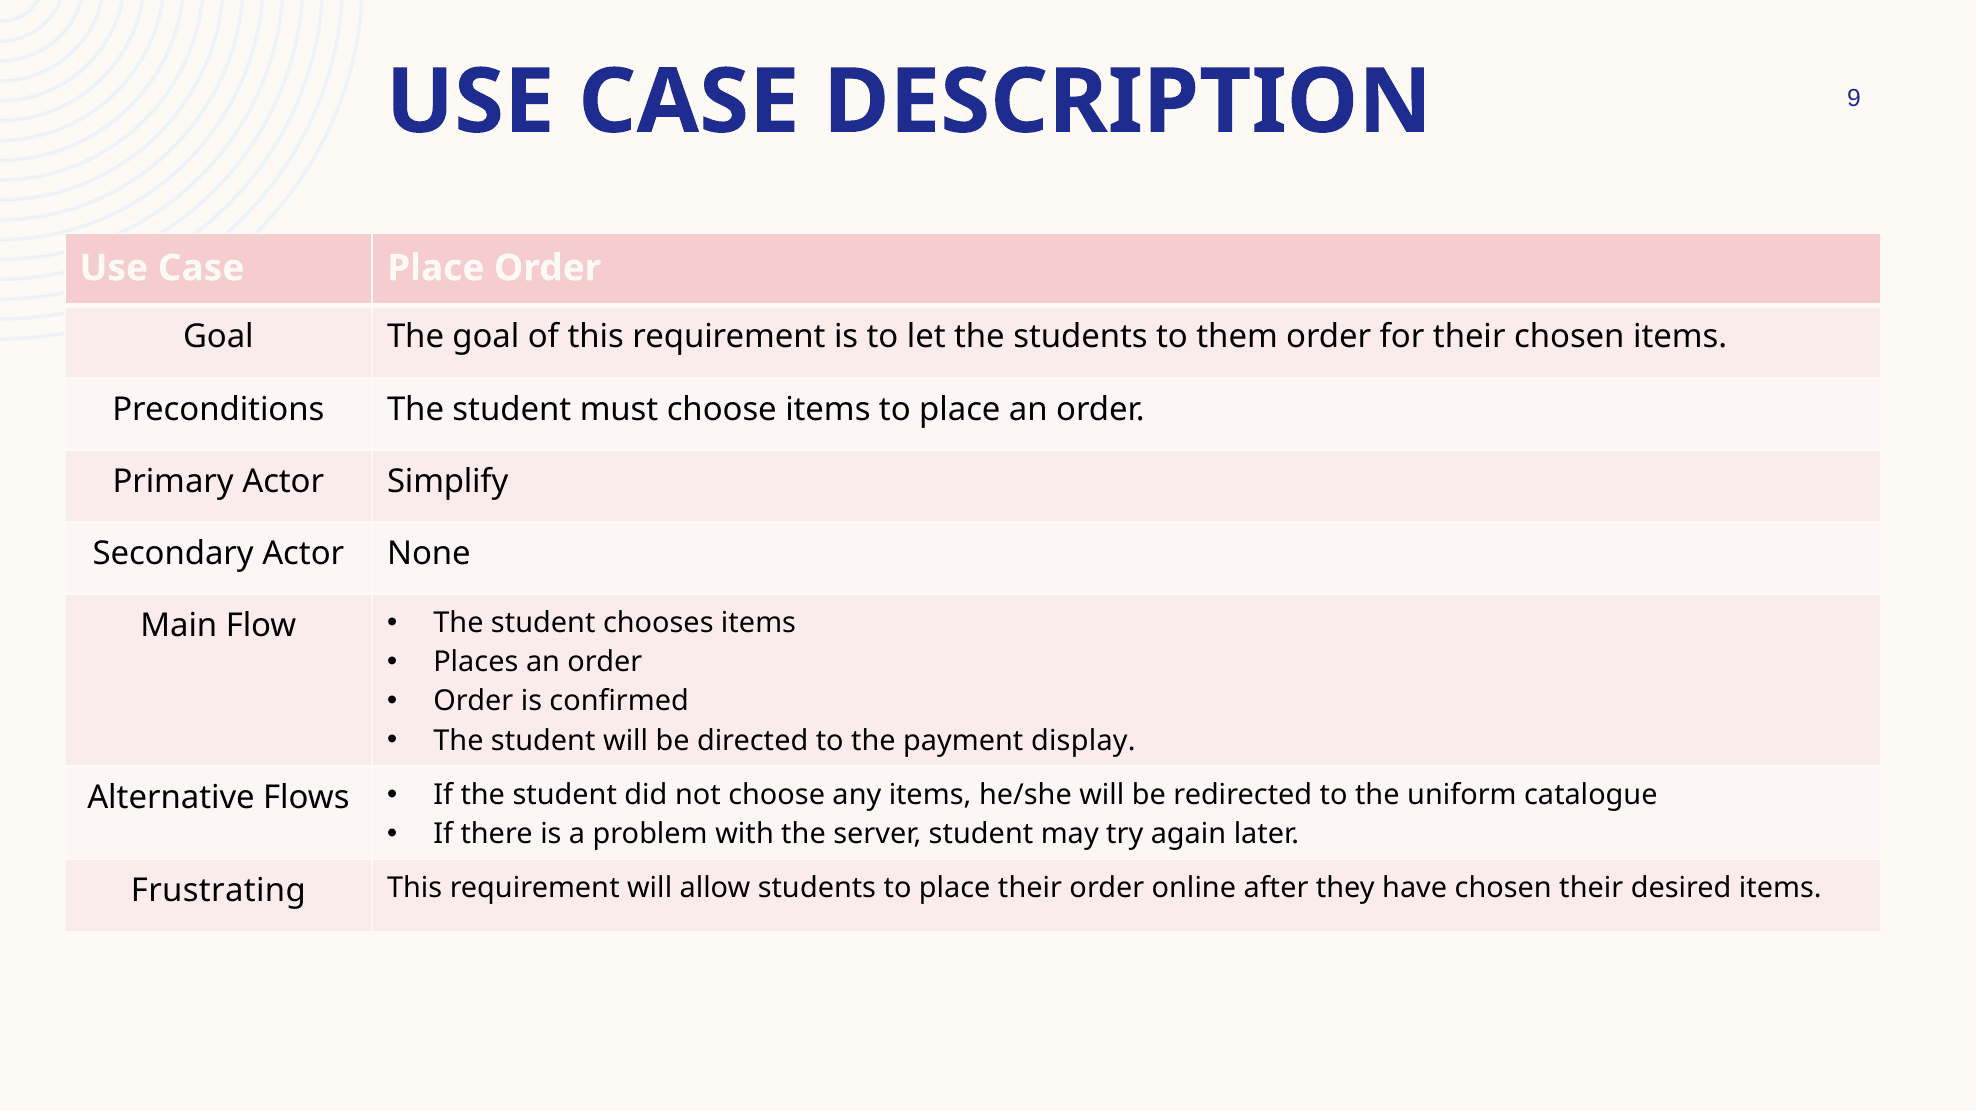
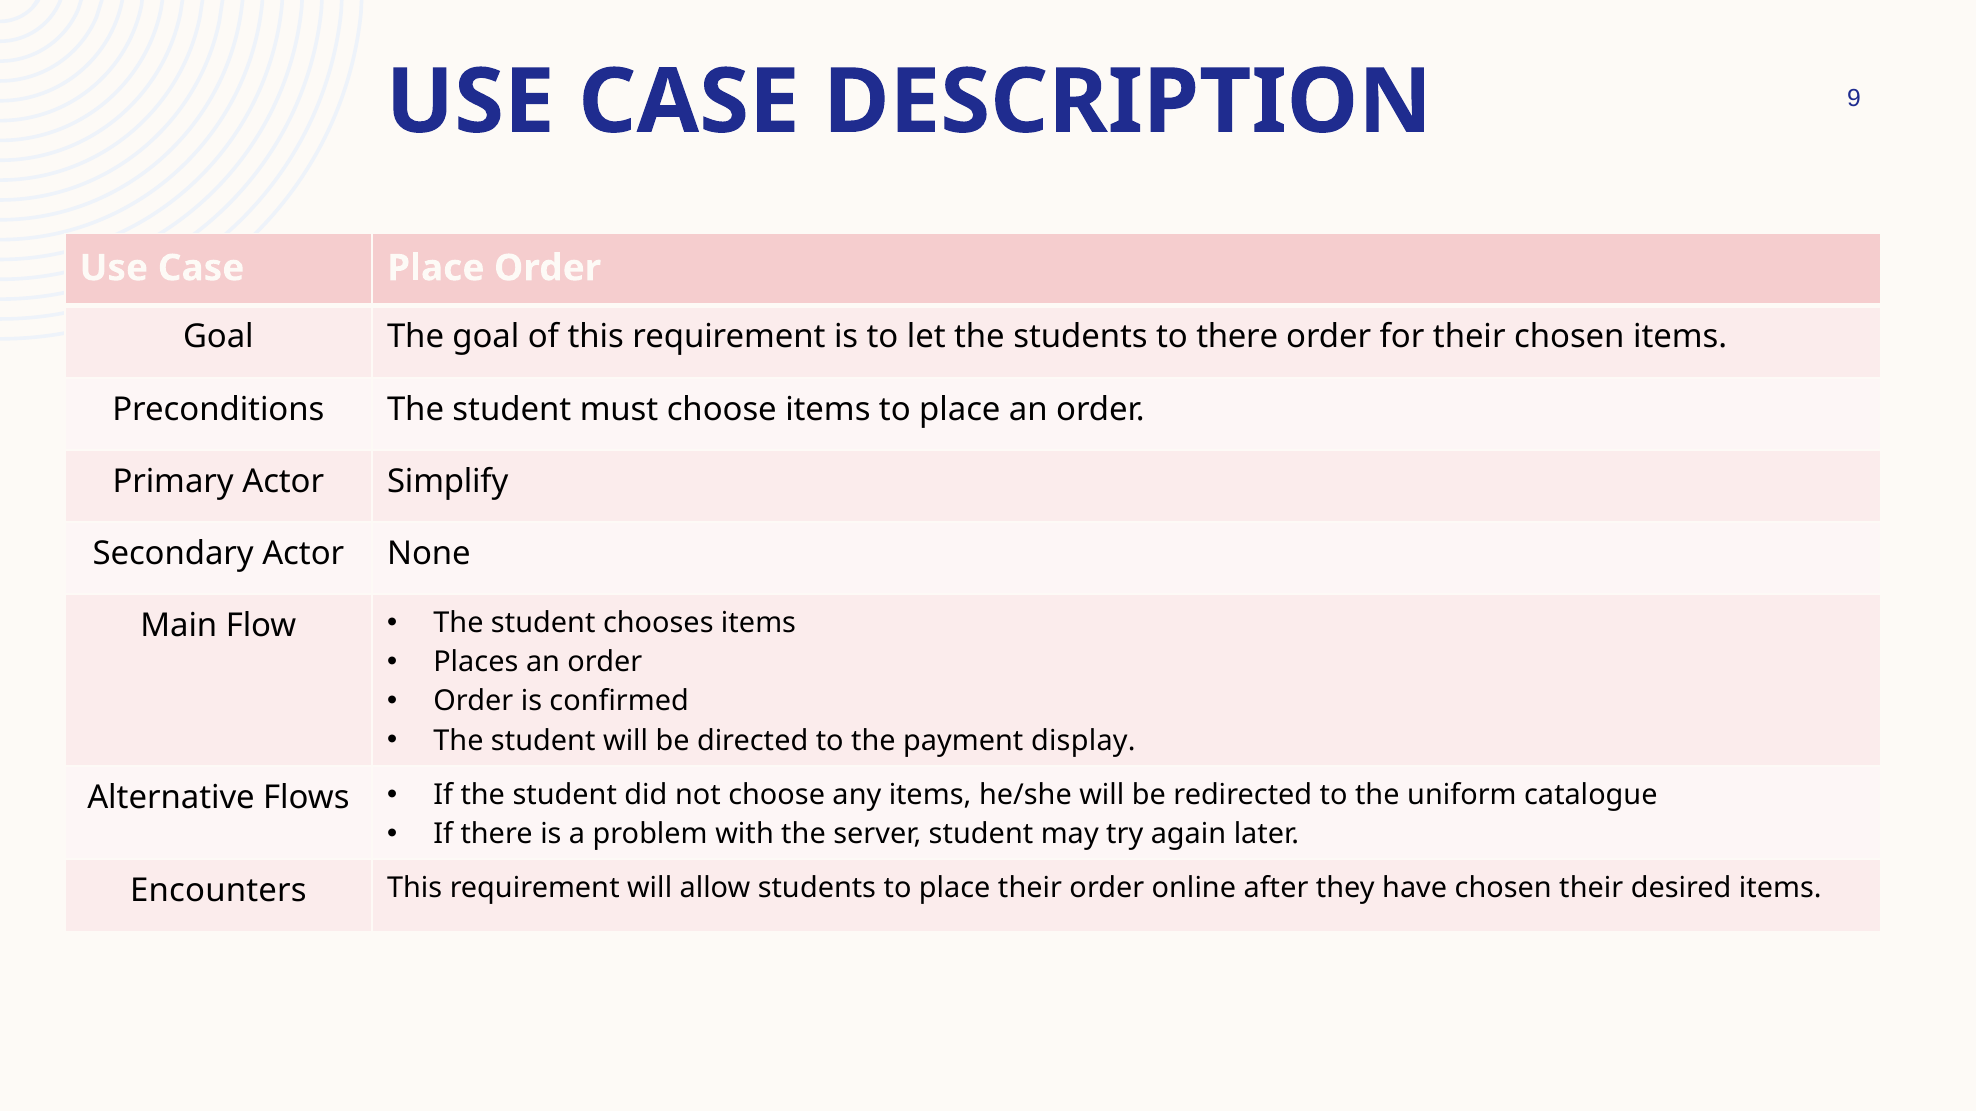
to them: them -> there
Frustrating: Frustrating -> Encounters
